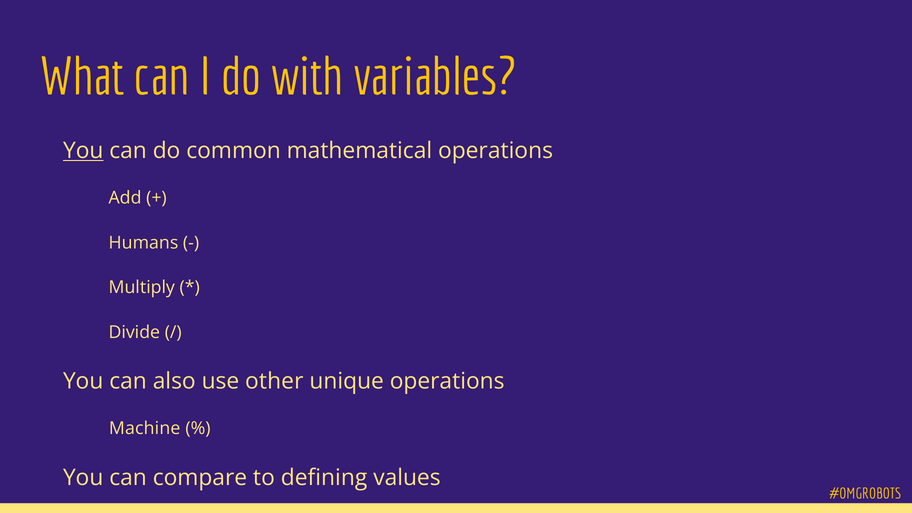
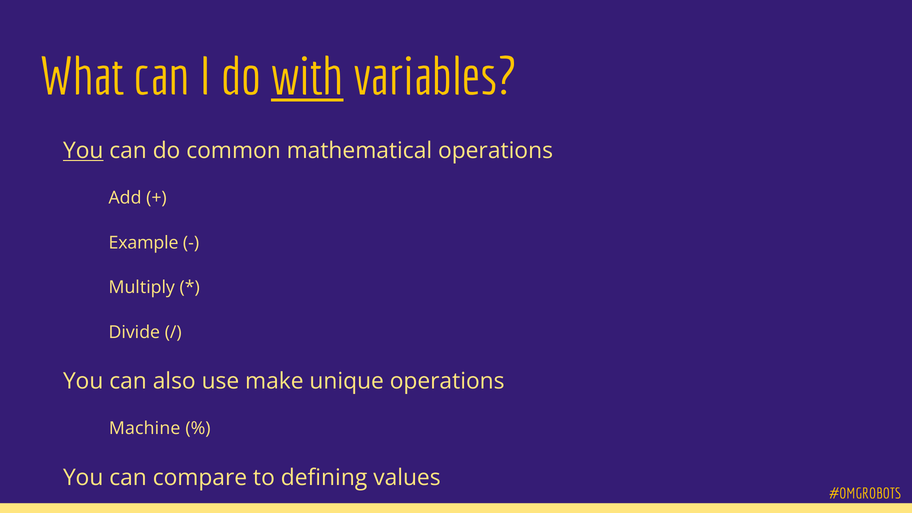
with underline: none -> present
Humans: Humans -> Example
other: other -> make
